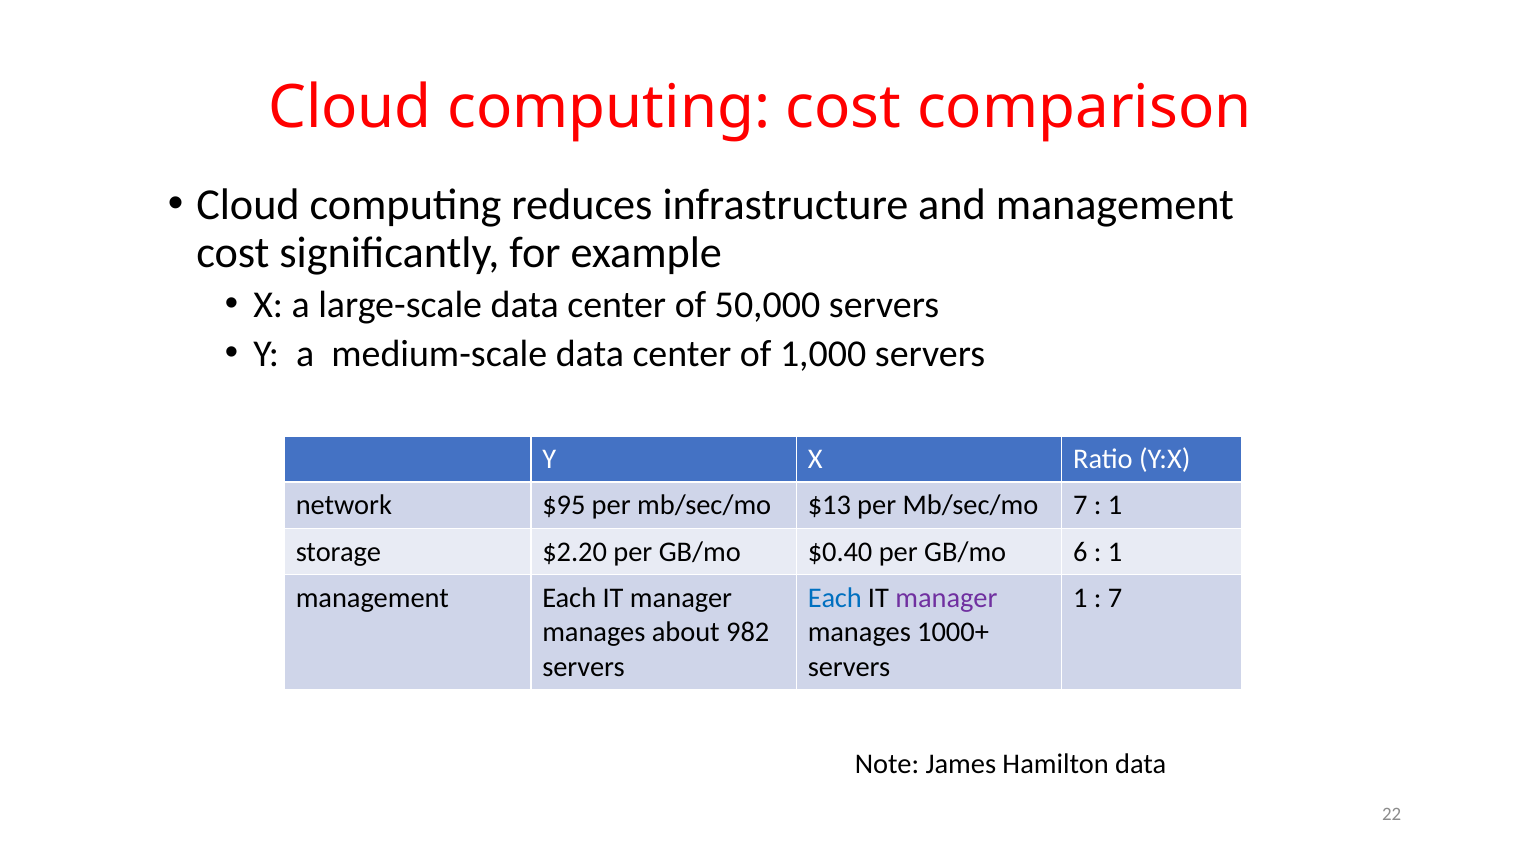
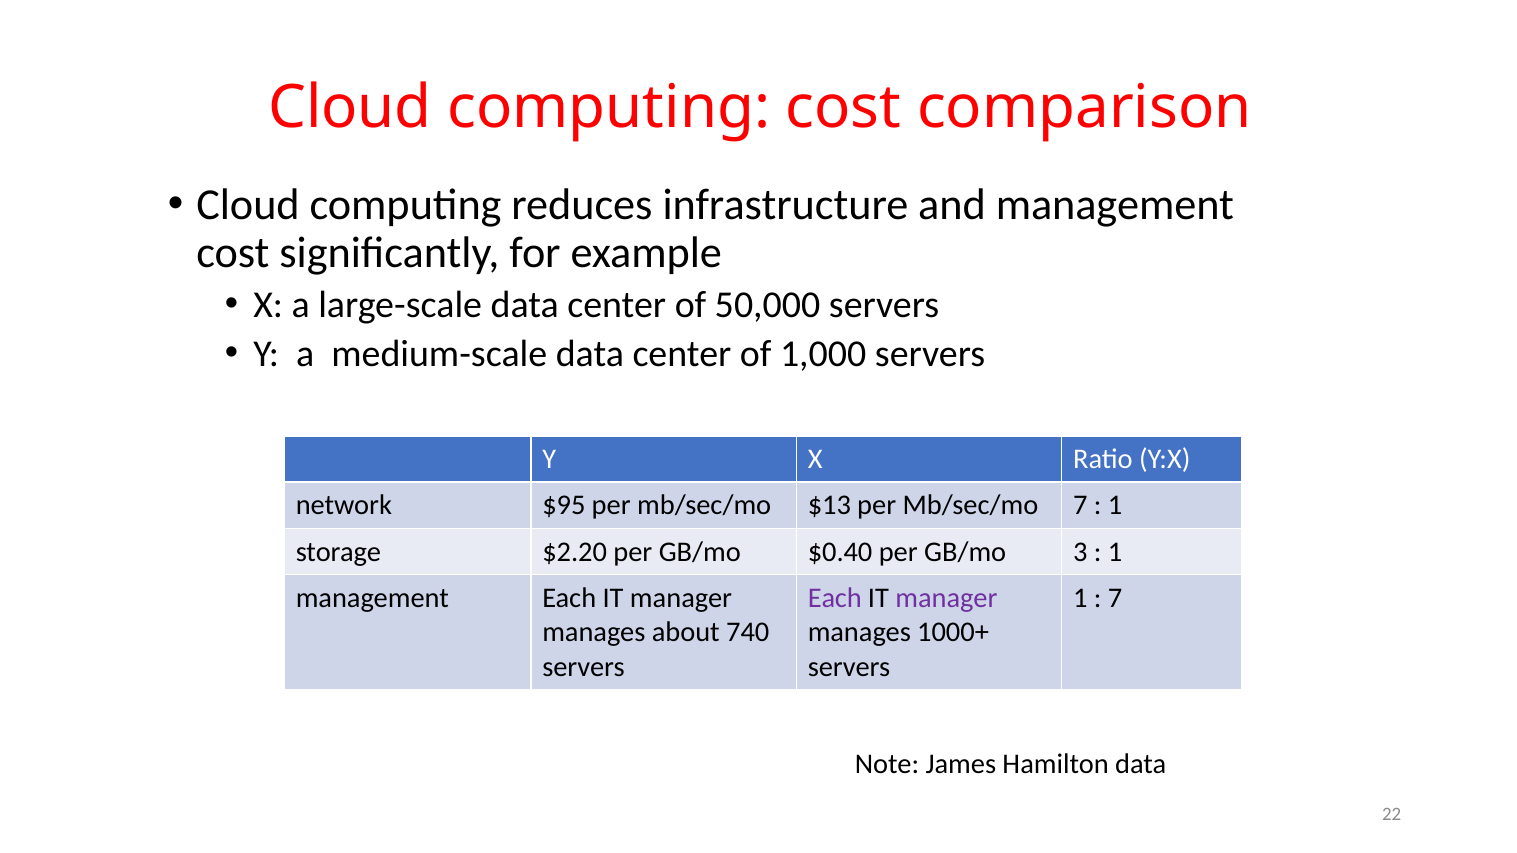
6: 6 -> 3
Each at (835, 598) colour: blue -> purple
982: 982 -> 740
